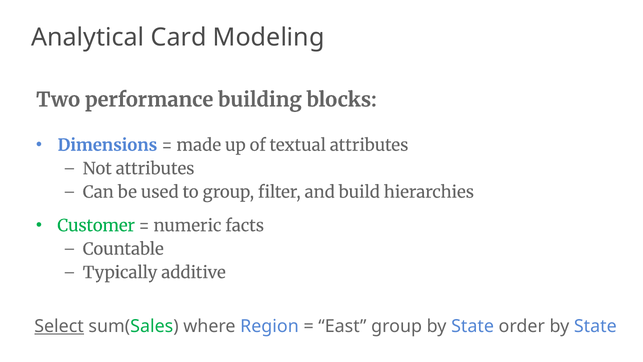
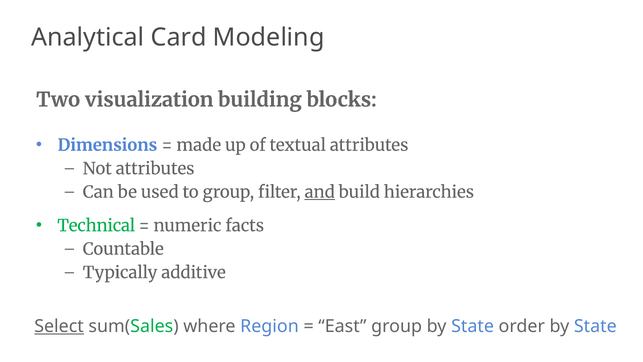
performance: performance -> visualization
and underline: none -> present
Customer: Customer -> Technical
